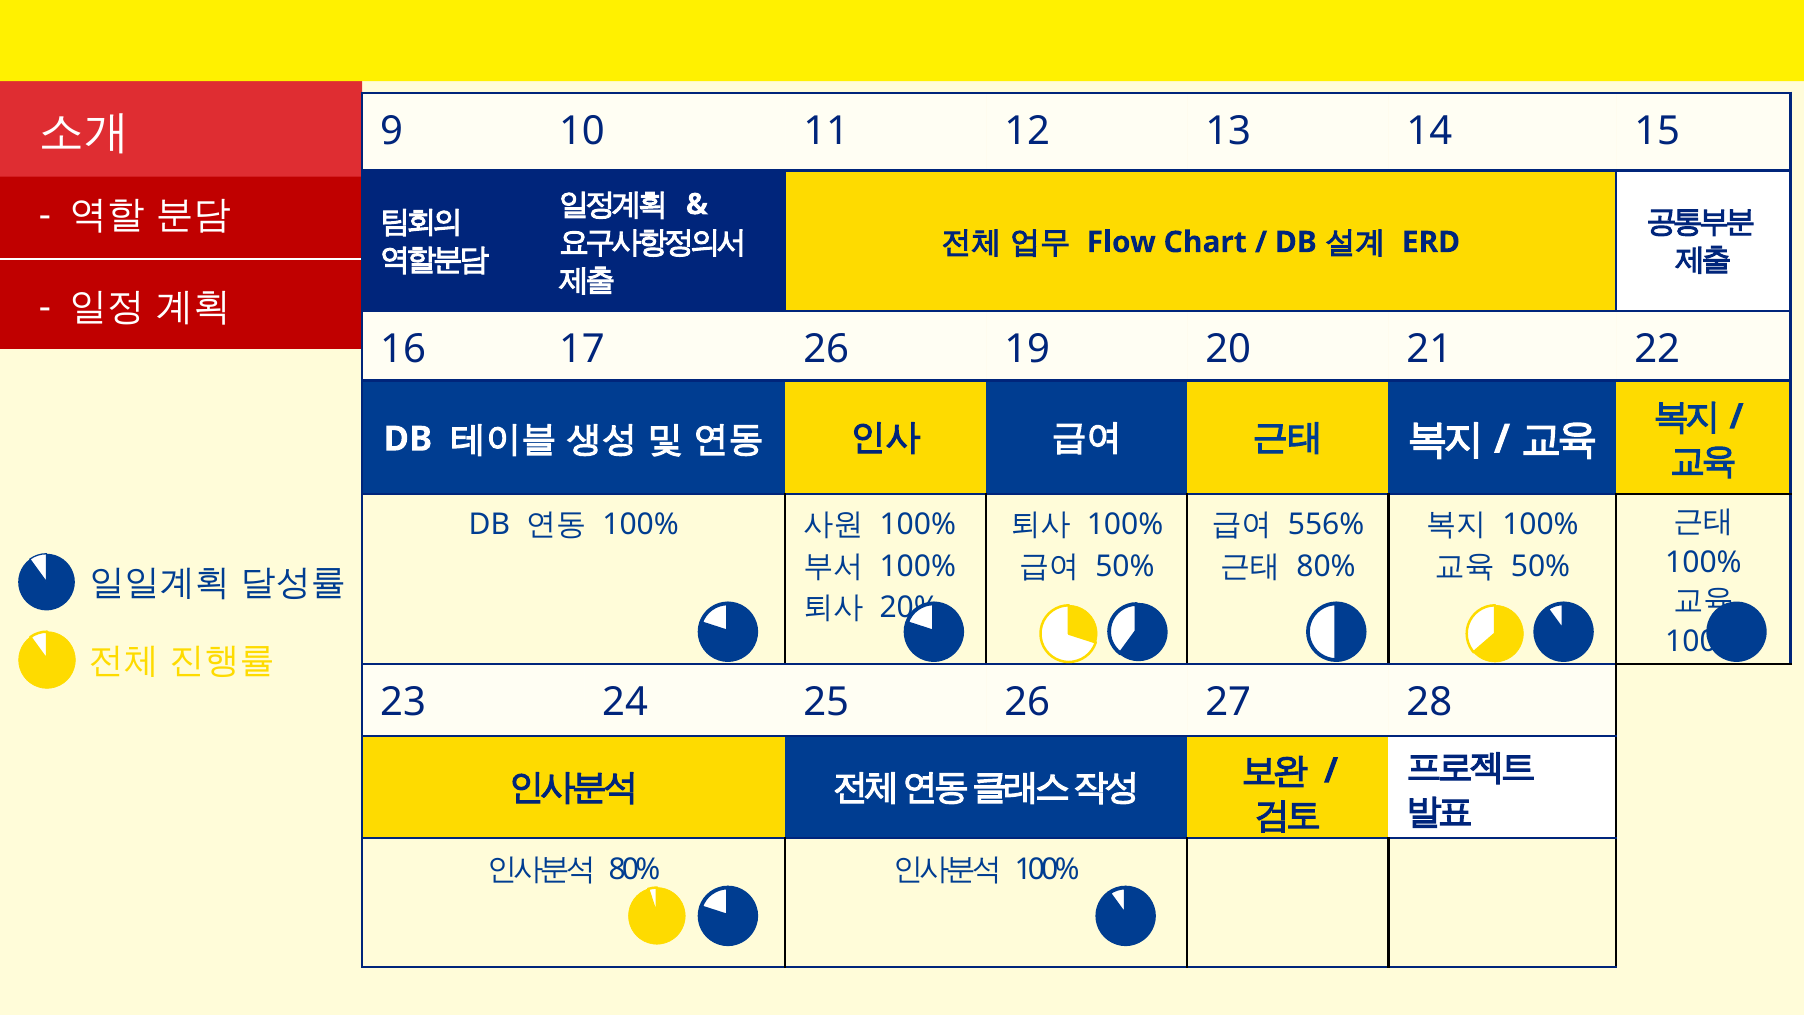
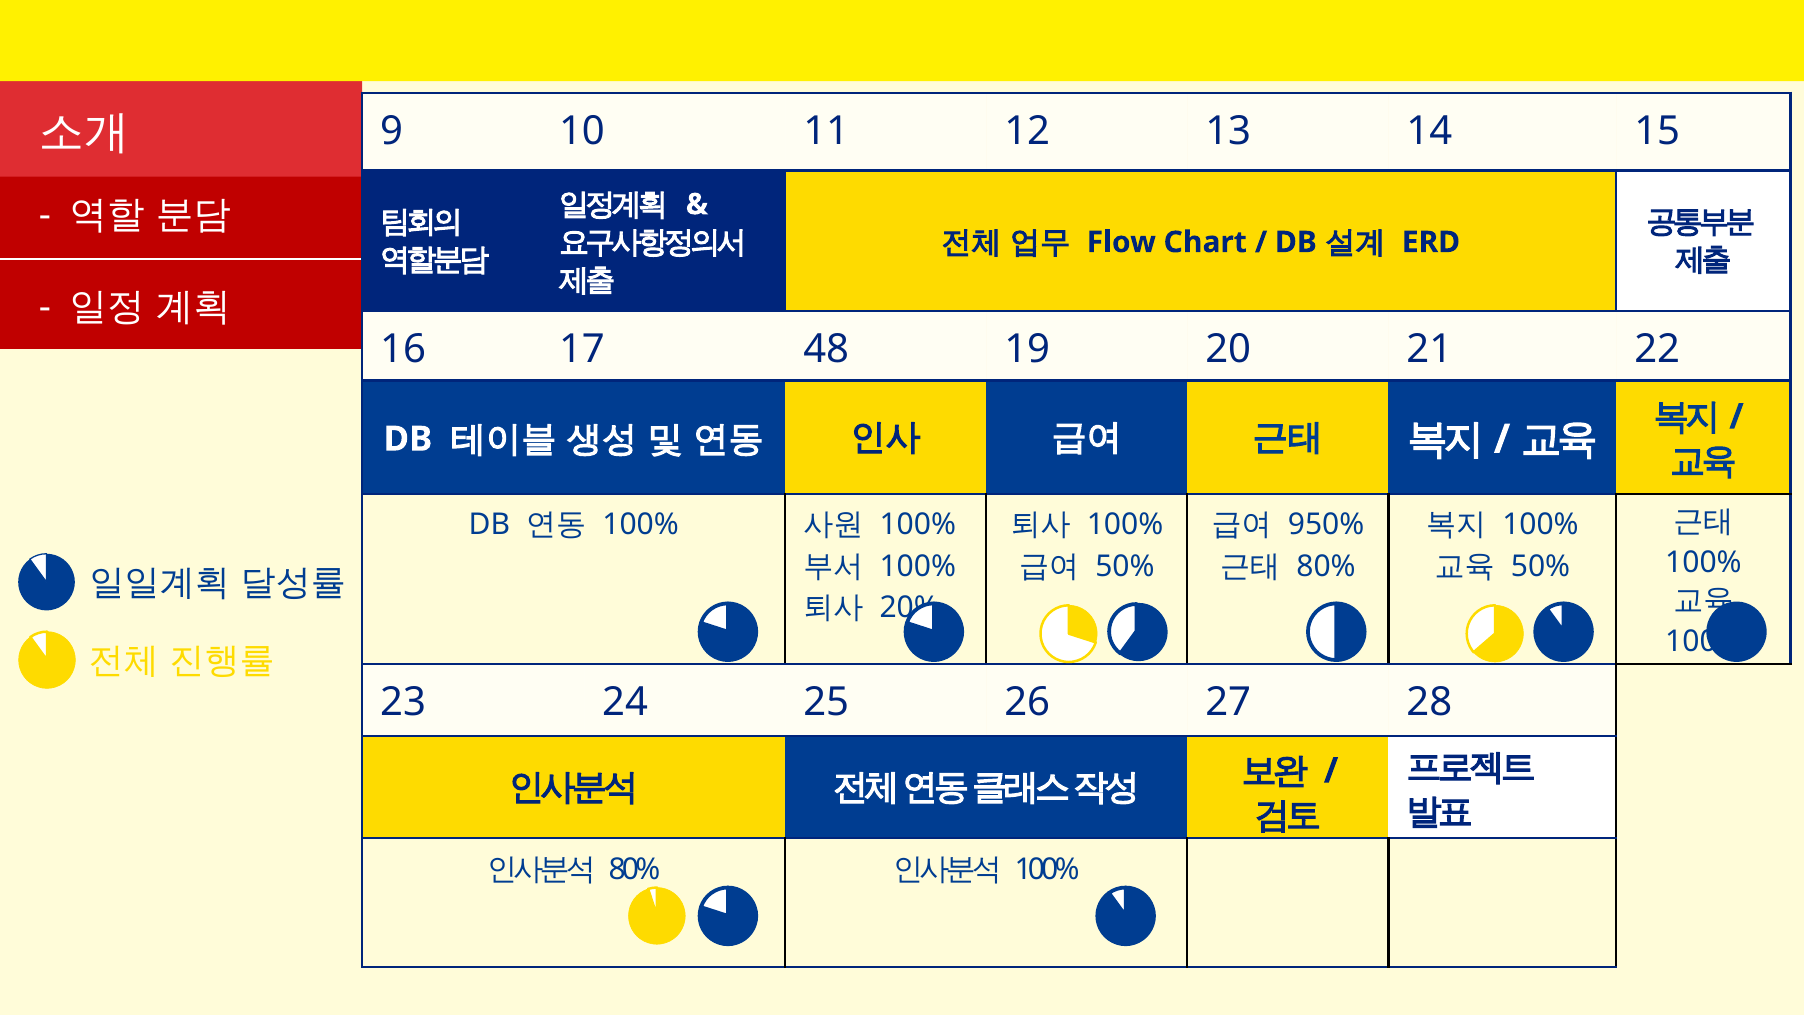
17 26: 26 -> 48
556%: 556% -> 950%
